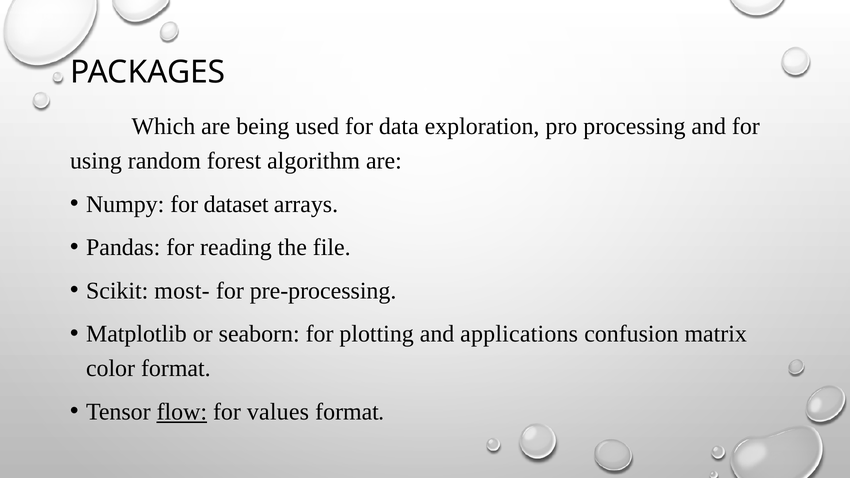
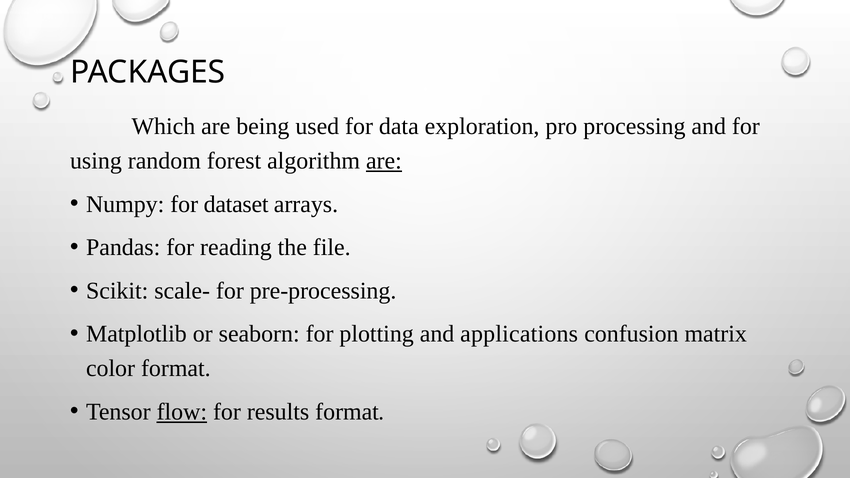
are at (384, 161) underline: none -> present
most-: most- -> scale-
values: values -> results
